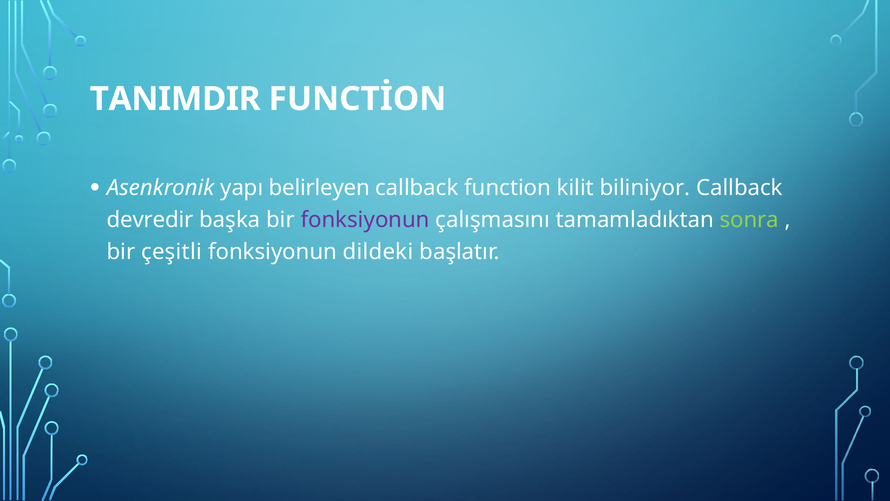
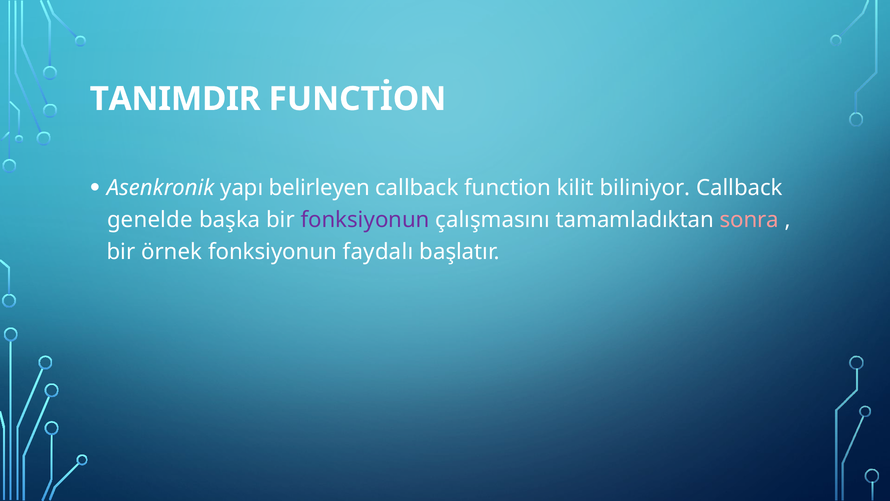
devredir: devredir -> genelde
sonra colour: light green -> pink
çeşitli: çeşitli -> örnek
dildeki: dildeki -> faydalı
